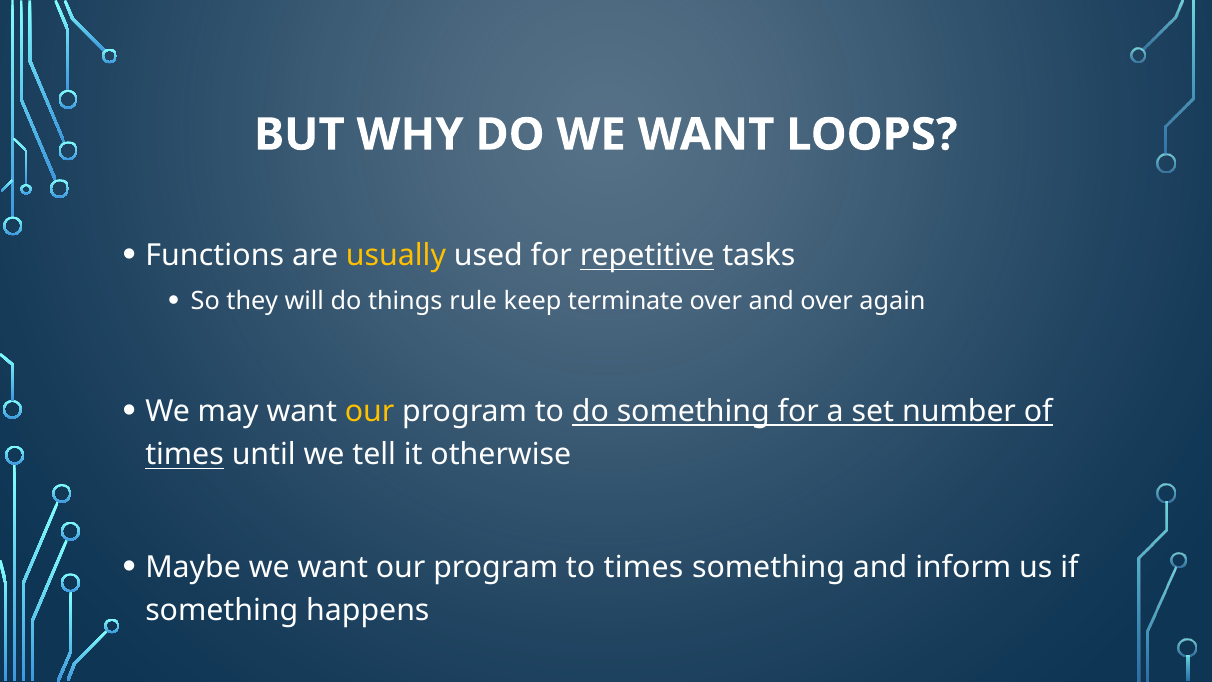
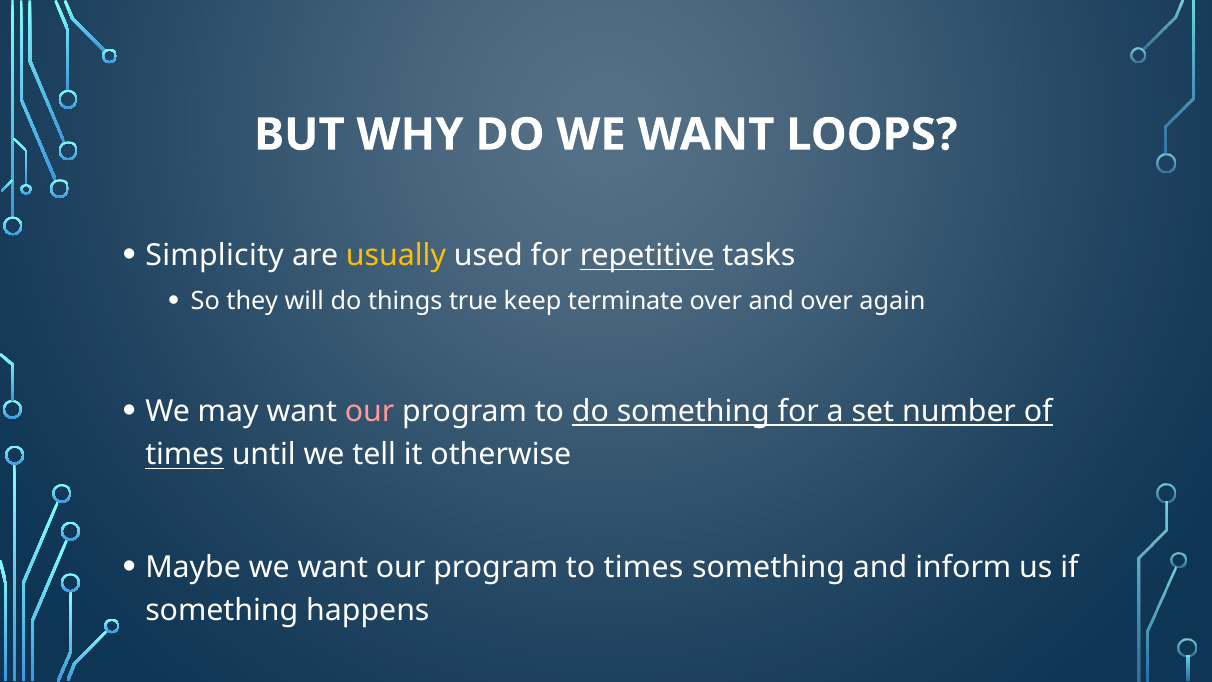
Functions: Functions -> Simplicity
rule: rule -> true
our at (370, 411) colour: yellow -> pink
